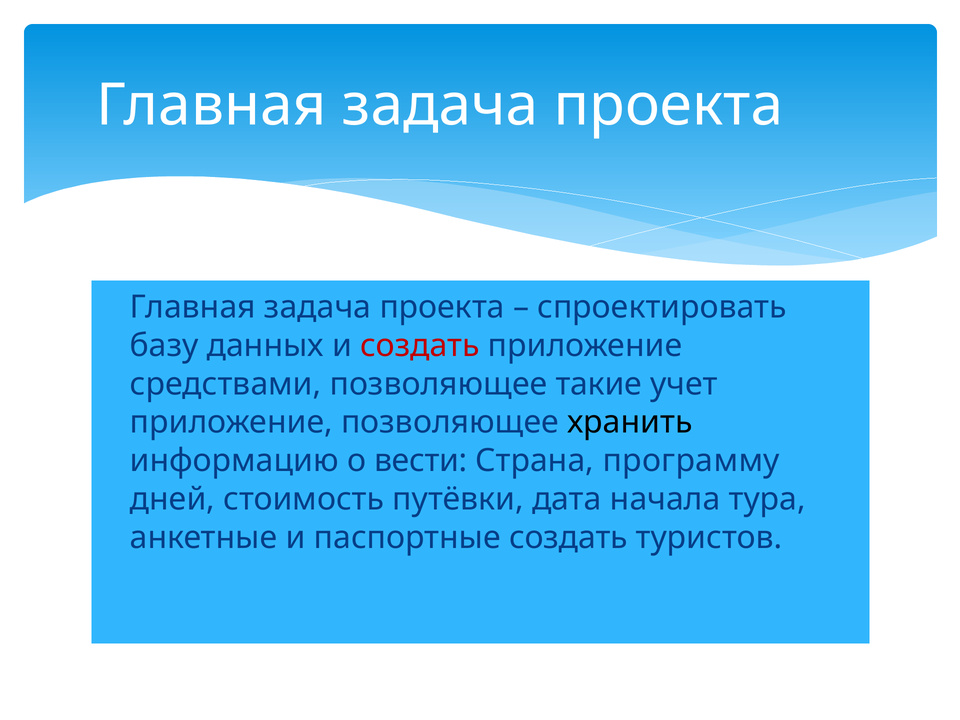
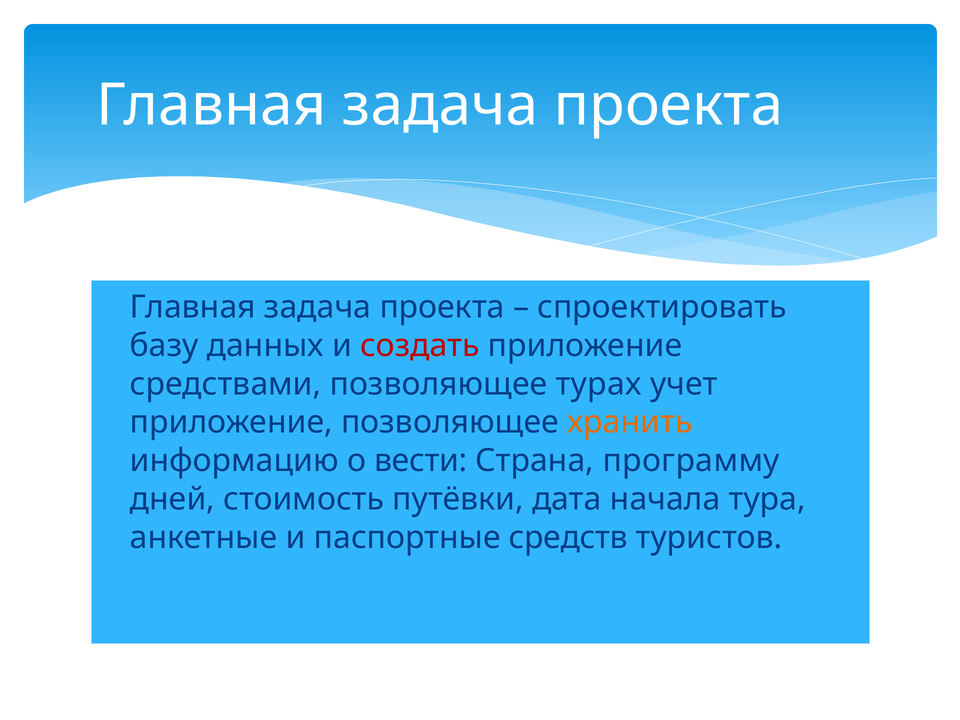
такие: такие -> турах
хранить colour: black -> orange
паспортные создать: создать -> средств
